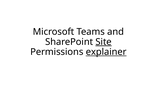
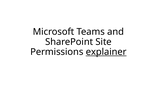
Site underline: present -> none
